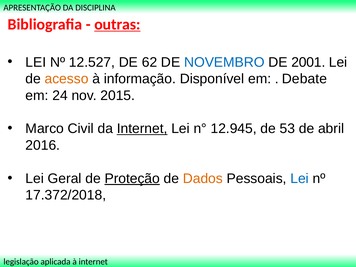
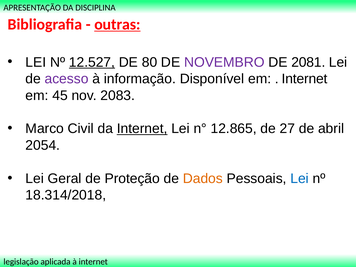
12.527 underline: none -> present
62: 62 -> 80
NOVEMBRO colour: blue -> purple
2001: 2001 -> 2081
acesso colour: orange -> purple
Debate at (304, 79): Debate -> Internet
24: 24 -> 45
2015: 2015 -> 2083
12.945: 12.945 -> 12.865
53: 53 -> 27
2016: 2016 -> 2054
Proteção underline: present -> none
17.372/2018: 17.372/2018 -> 18.314/2018
